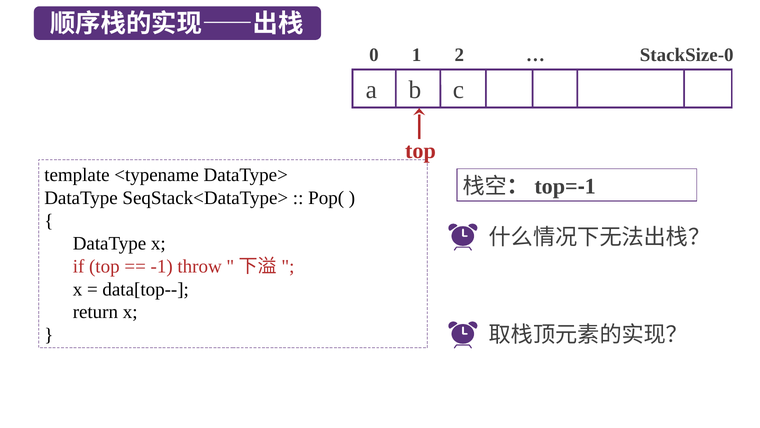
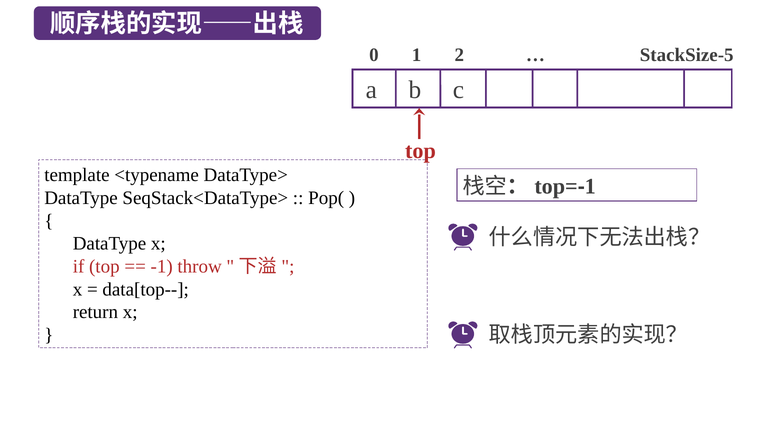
StackSize-0: StackSize-0 -> StackSize-5
